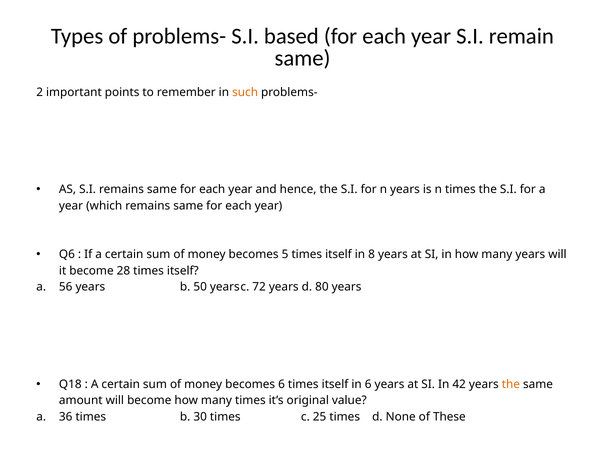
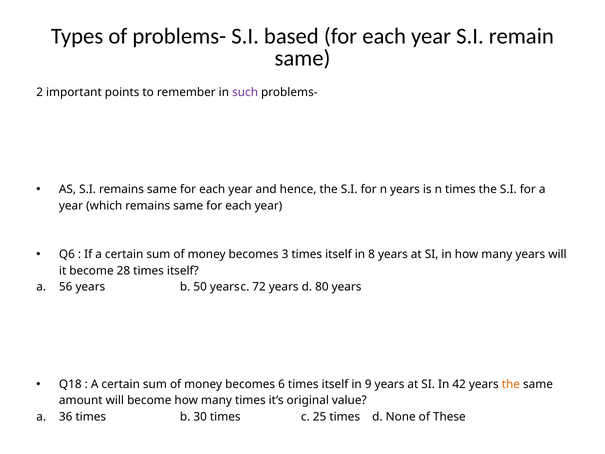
such colour: orange -> purple
5: 5 -> 3
in 6: 6 -> 9
